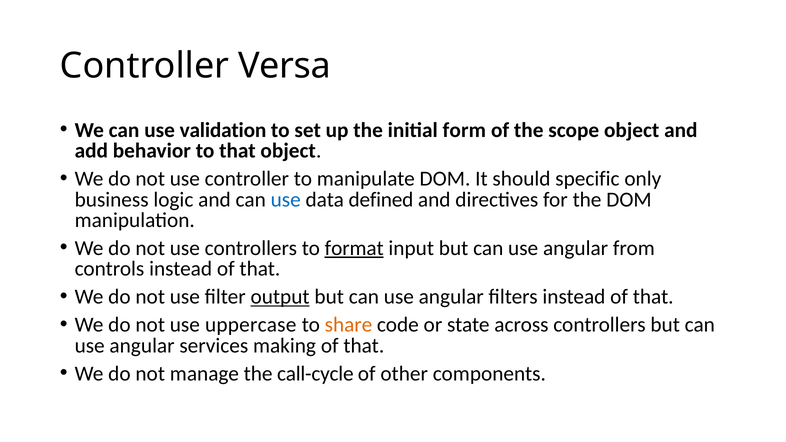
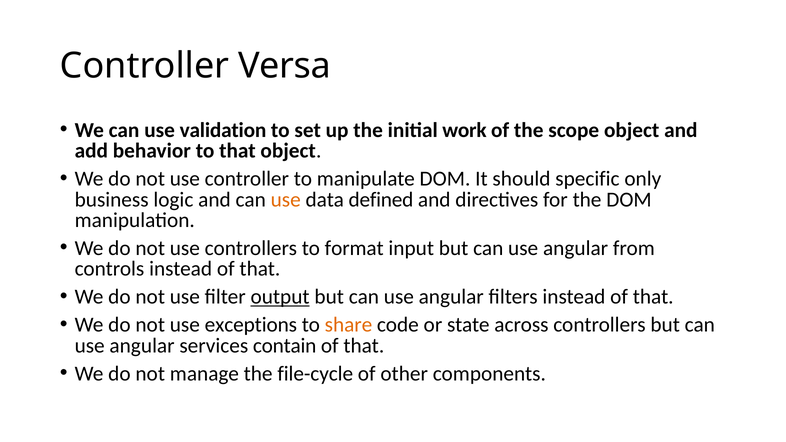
form: form -> work
use at (286, 200) colour: blue -> orange
format underline: present -> none
uppercase: uppercase -> exceptions
making: making -> contain
call-cycle: call-cycle -> file-cycle
